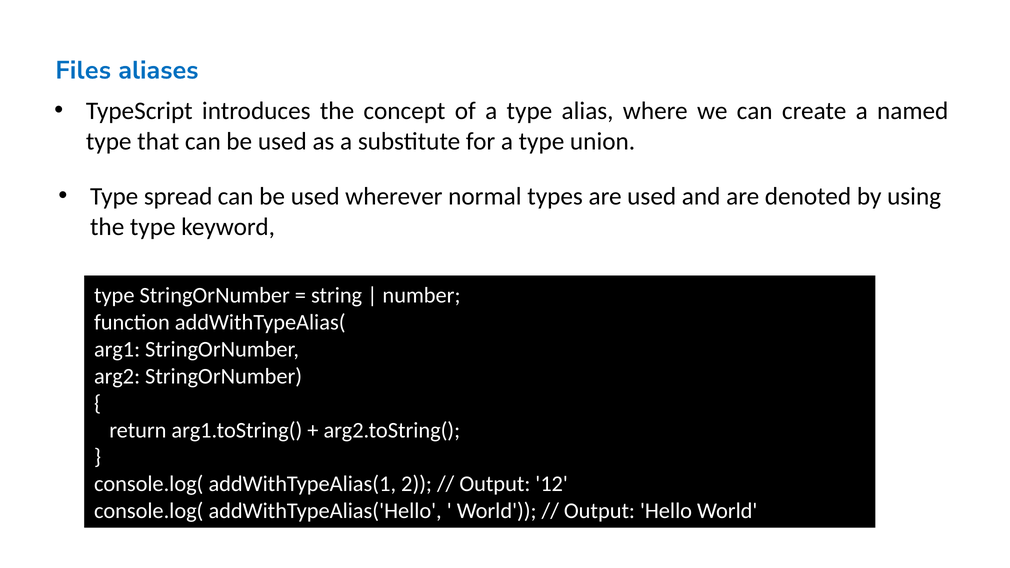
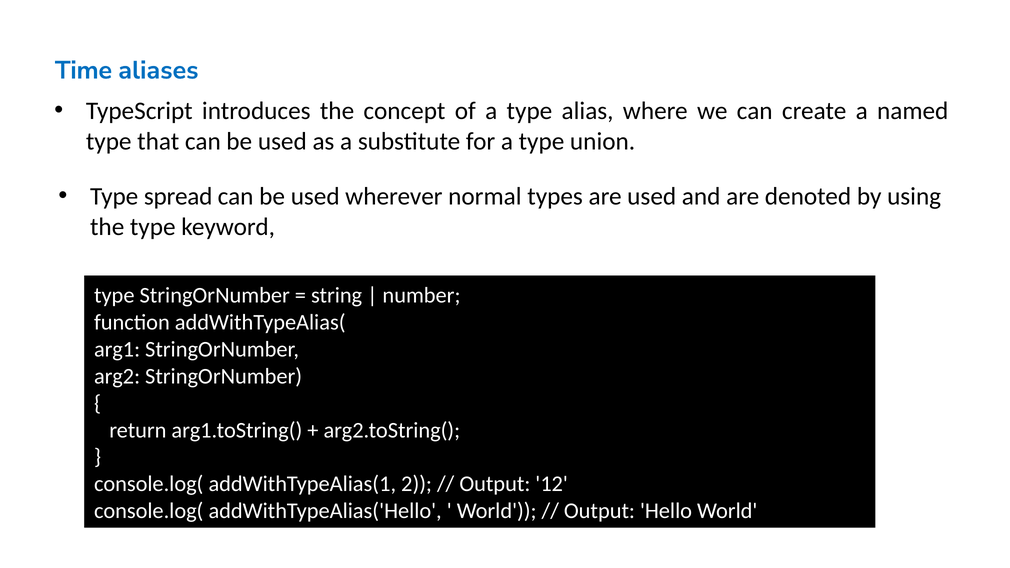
Files: Files -> Time
